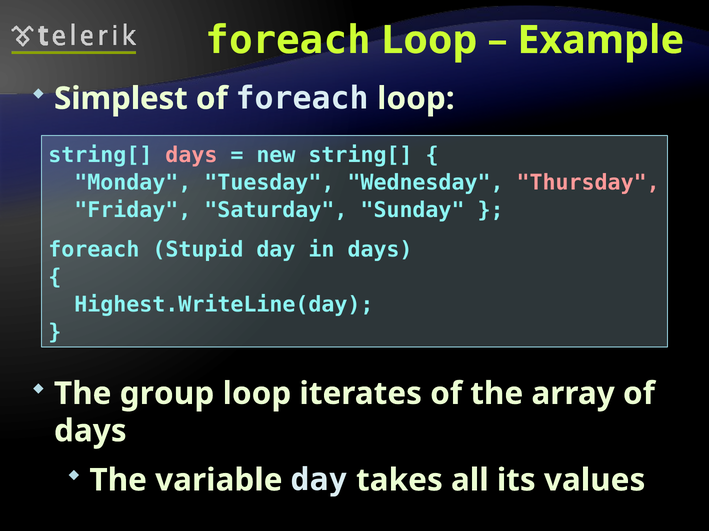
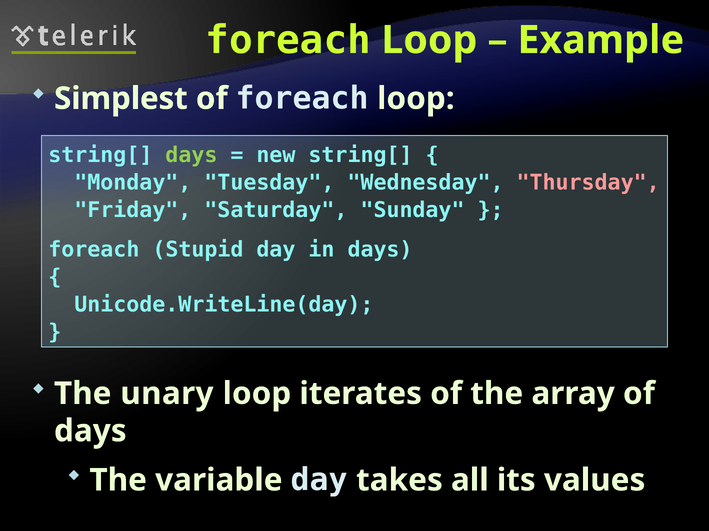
days at (191, 155) colour: pink -> light green
Highest.WriteLine(day: Highest.WriteLine(day -> Unicode.WriteLine(day
group: group -> unary
